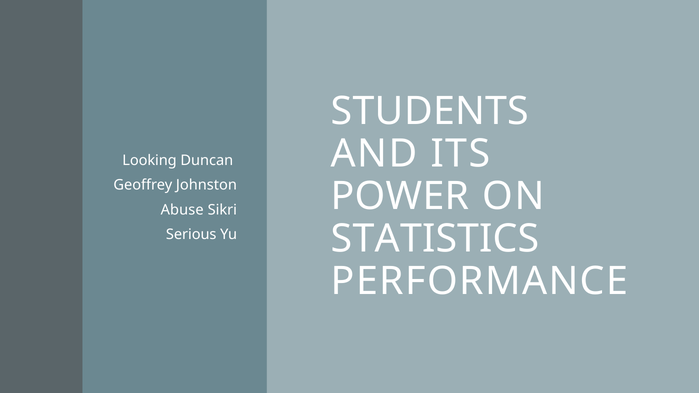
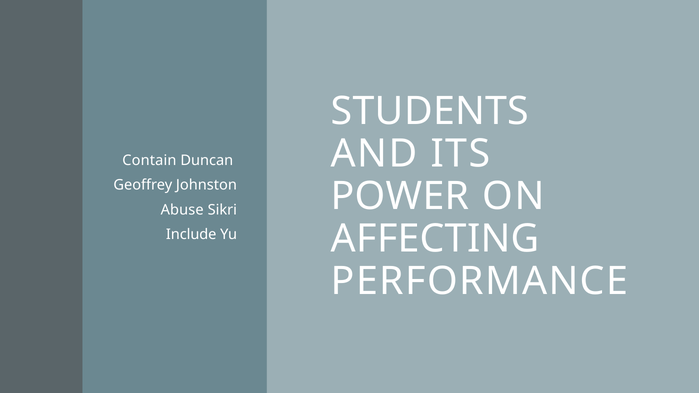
Looking: Looking -> Contain
STATISTICS: STATISTICS -> AFFECTING
Serious: Serious -> Include
